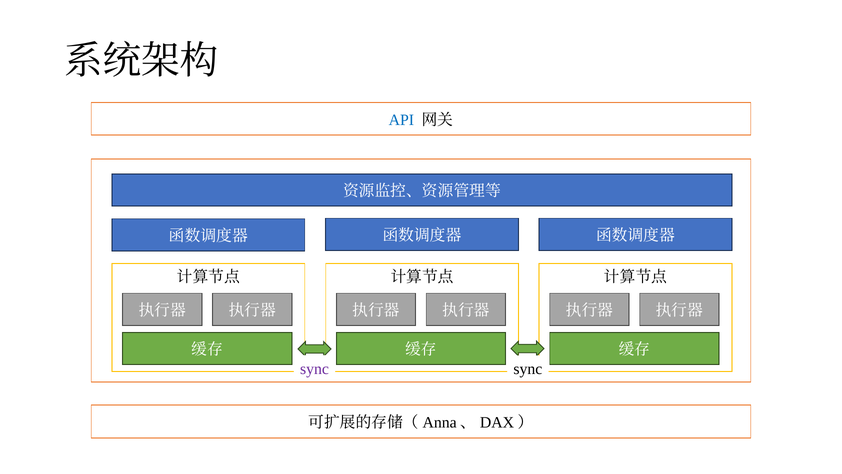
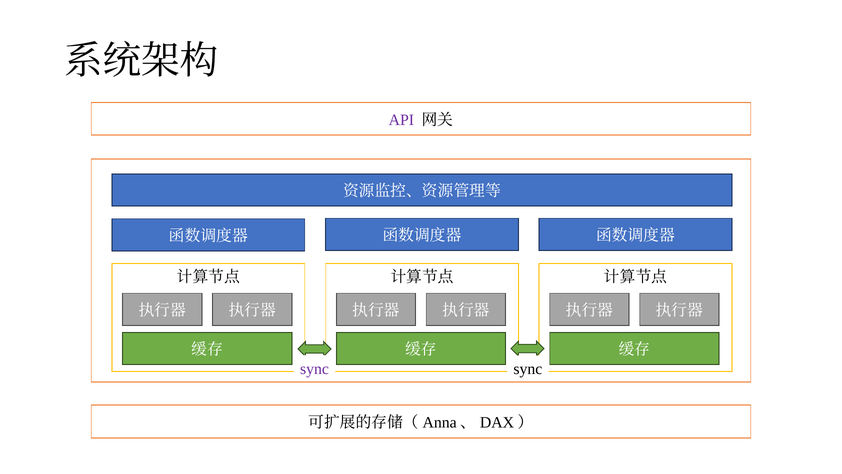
API colour: blue -> purple
